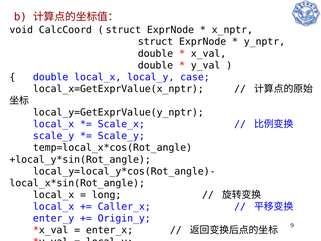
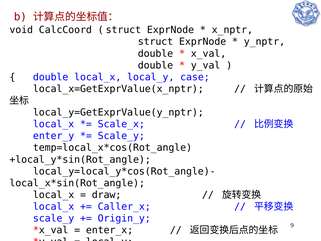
scale_y at (54, 136): scale_y -> enter_y
long: long -> draw
enter_y at (54, 218): enter_y -> scale_y
